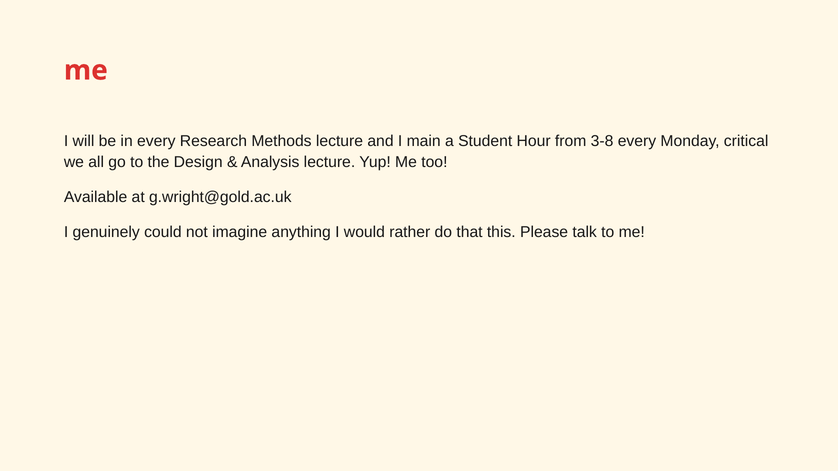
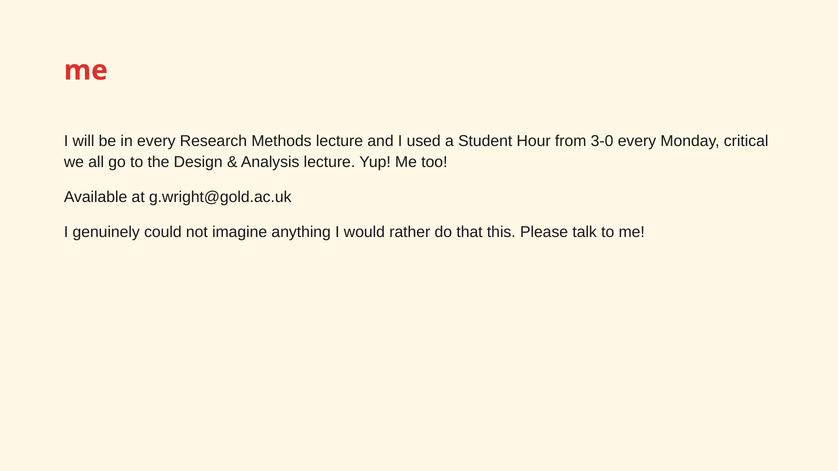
main: main -> used
3-8: 3-8 -> 3-0
